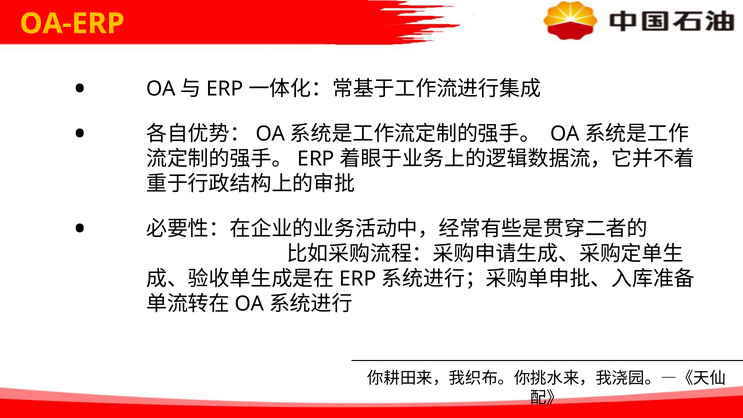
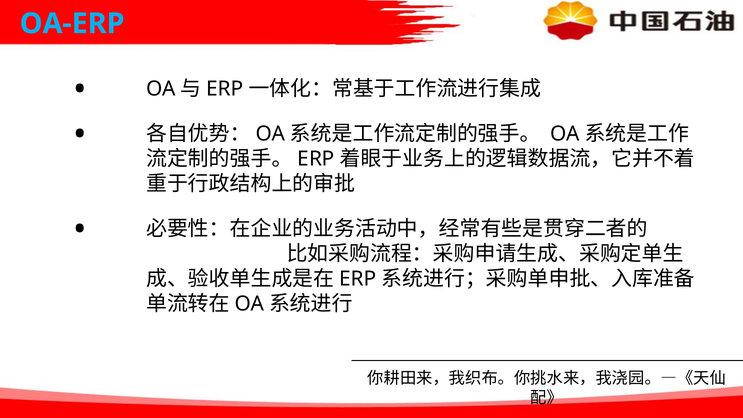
OA-ERP colour: yellow -> light blue
